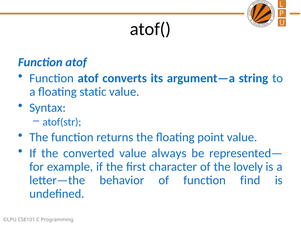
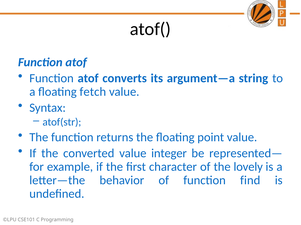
static: static -> fetch
always: always -> integer
